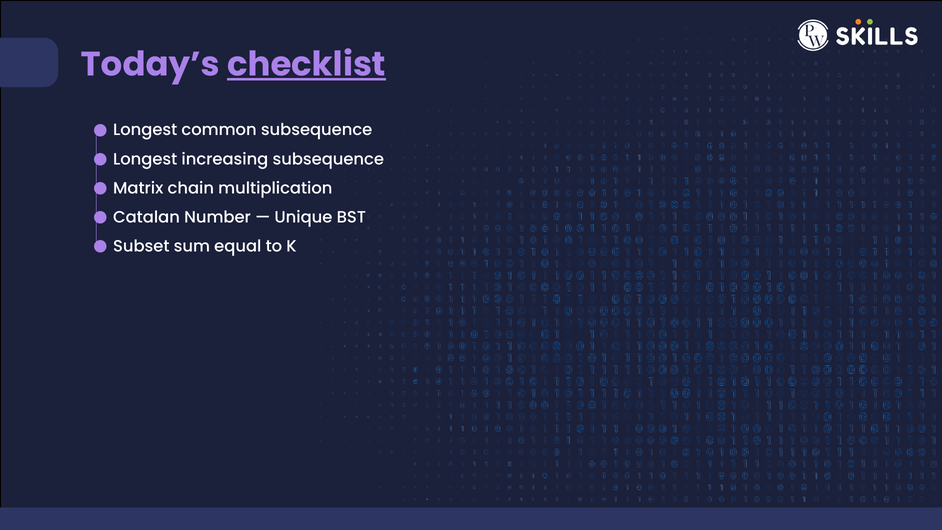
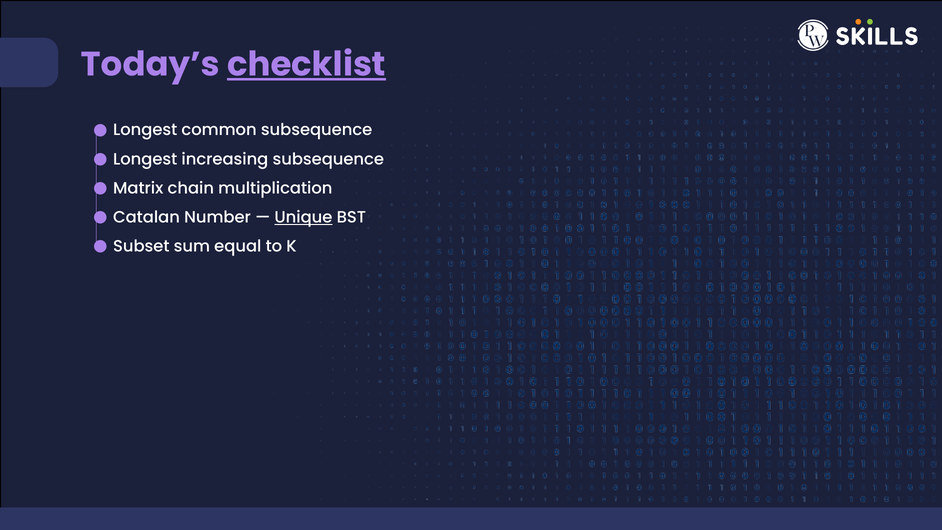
Unique underline: none -> present
